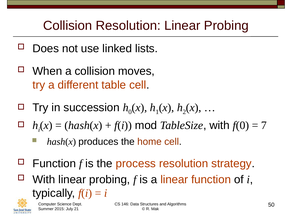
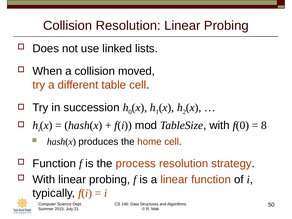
moves: moves -> moved
7: 7 -> 8
